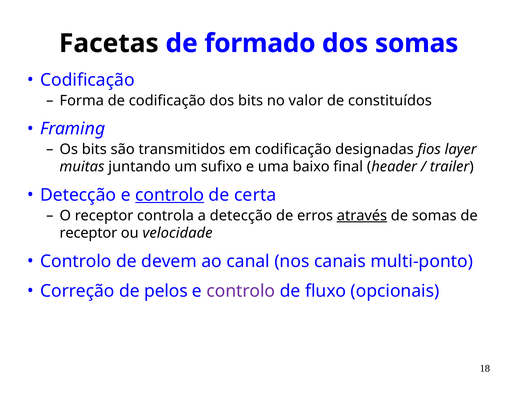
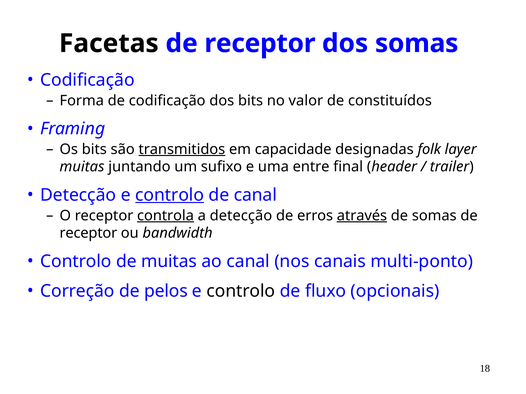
formado at (260, 43): formado -> receptor
transmitidos underline: none -> present
em codificação: codificação -> capacidade
fios: fios -> folk
baixo: baixo -> entre
de certa: certa -> canal
controla underline: none -> present
velocidade: velocidade -> bandwidth
de devem: devem -> muitas
controlo at (241, 291) colour: purple -> black
